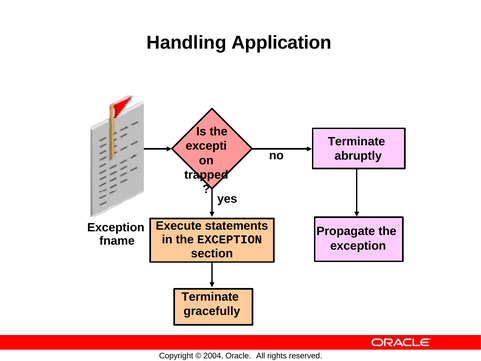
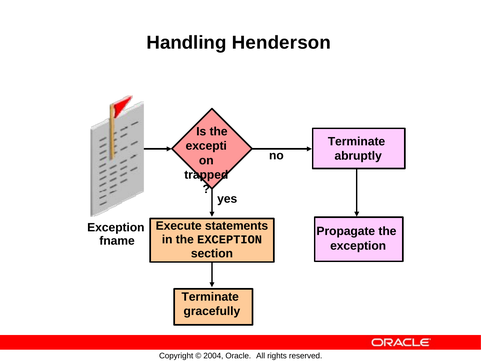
Application: Application -> Henderson
